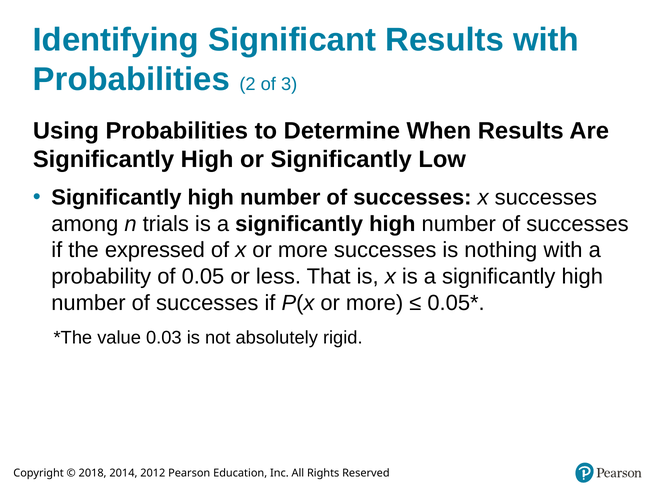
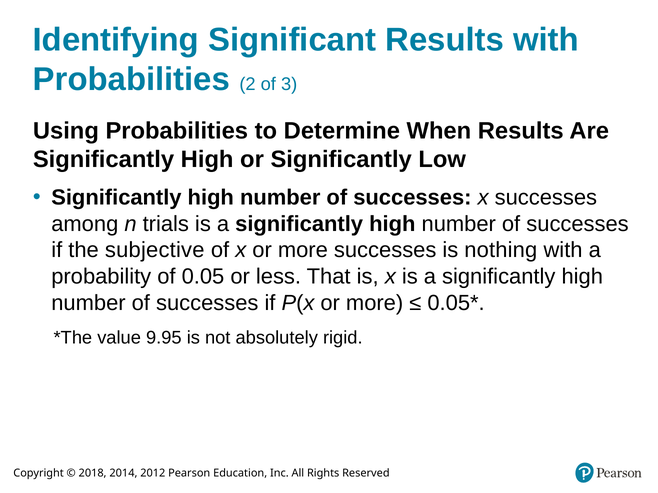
expressed: expressed -> subjective
0.03: 0.03 -> 9.95
